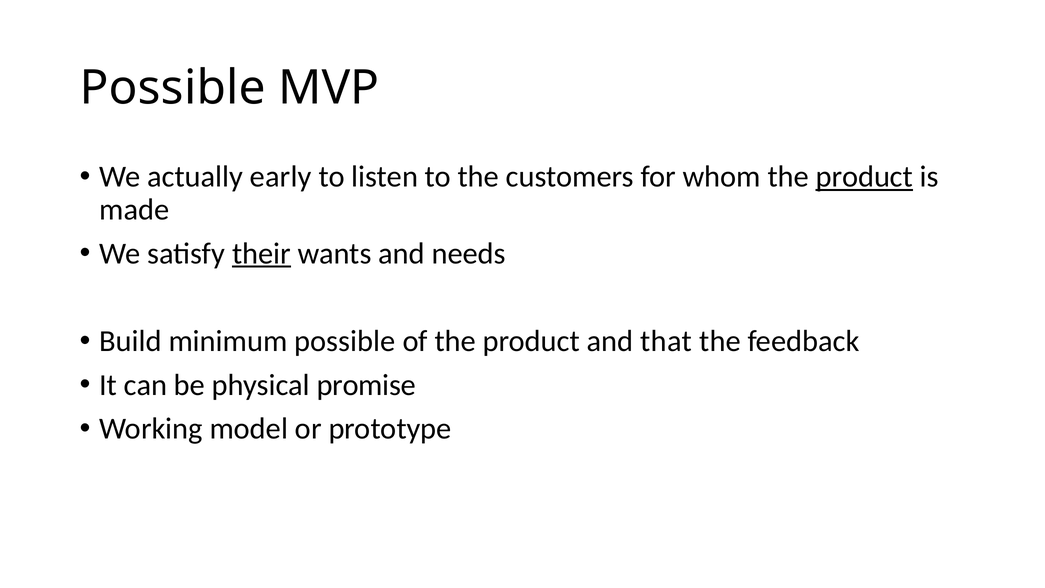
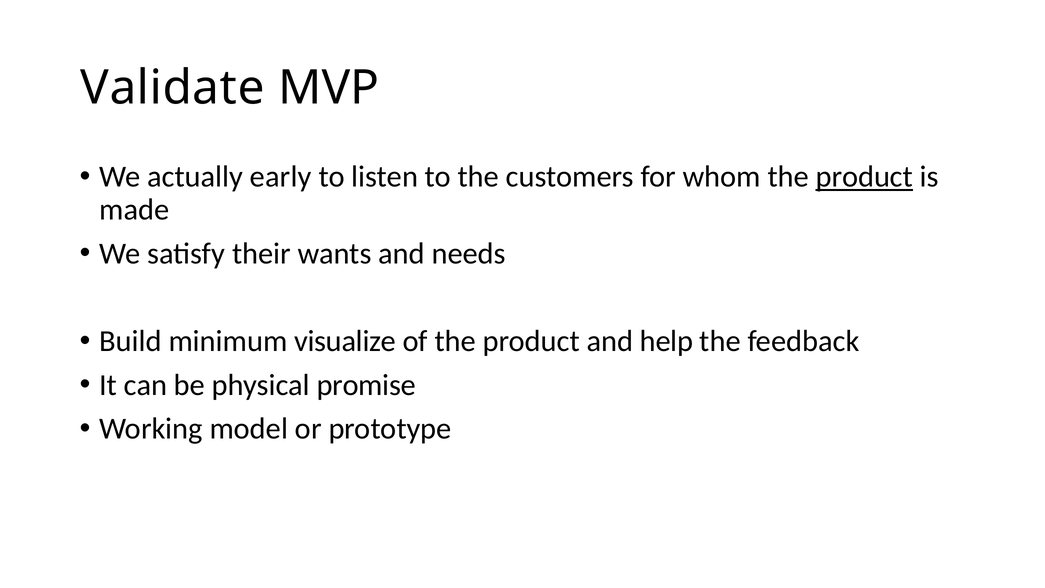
Possible at (173, 88): Possible -> Validate
their underline: present -> none
minimum possible: possible -> visualize
that: that -> help
